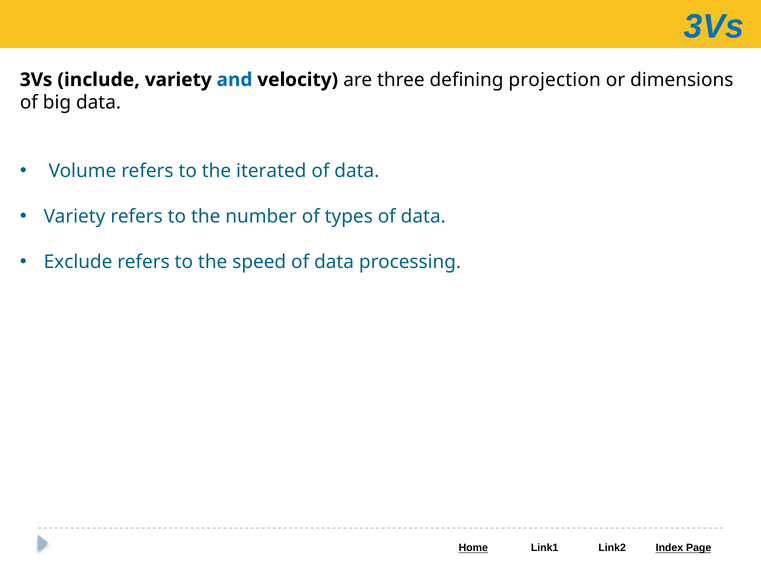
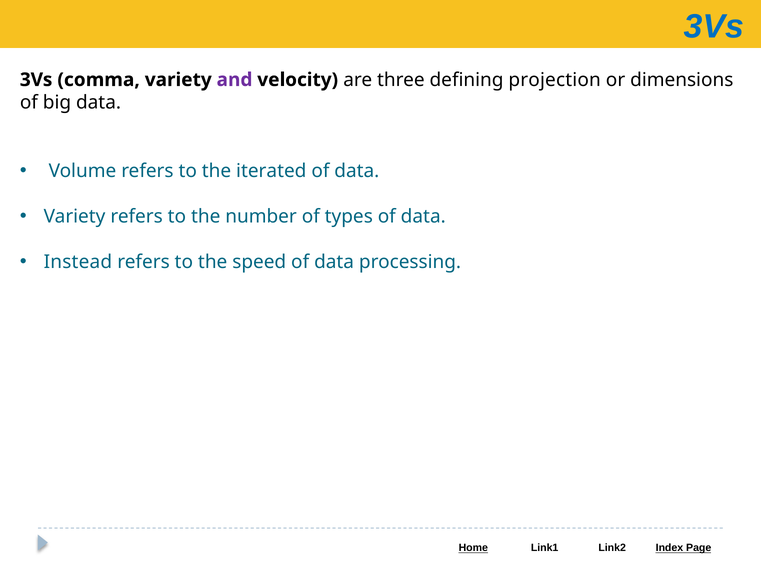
include: include -> comma
and colour: blue -> purple
Exclude: Exclude -> Instead
